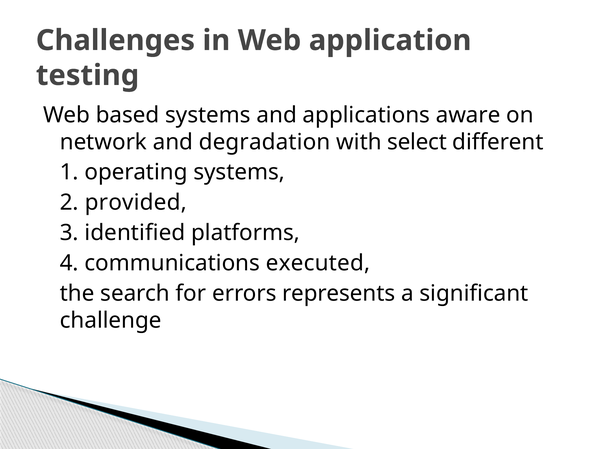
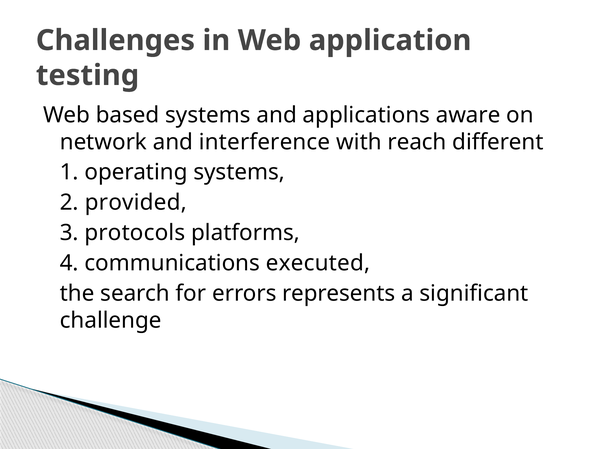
degradation: degradation -> interference
select: select -> reach
identified: identified -> protocols
